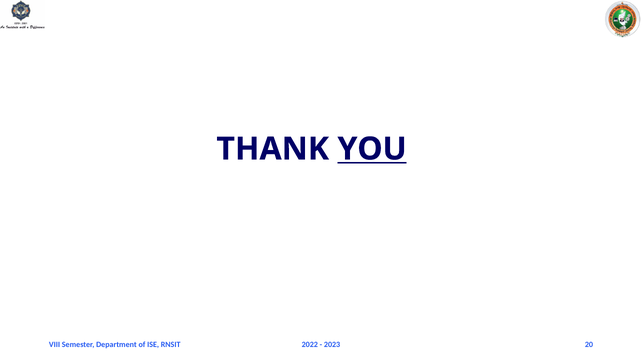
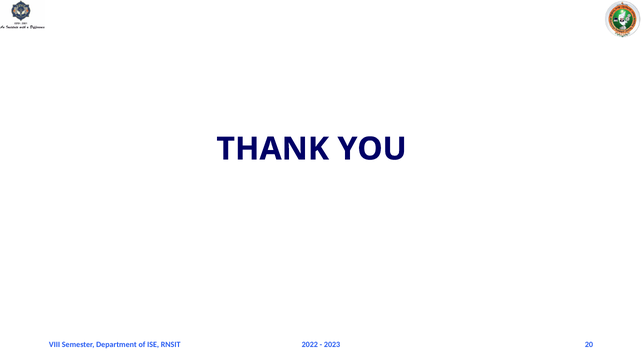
YOU underline: present -> none
